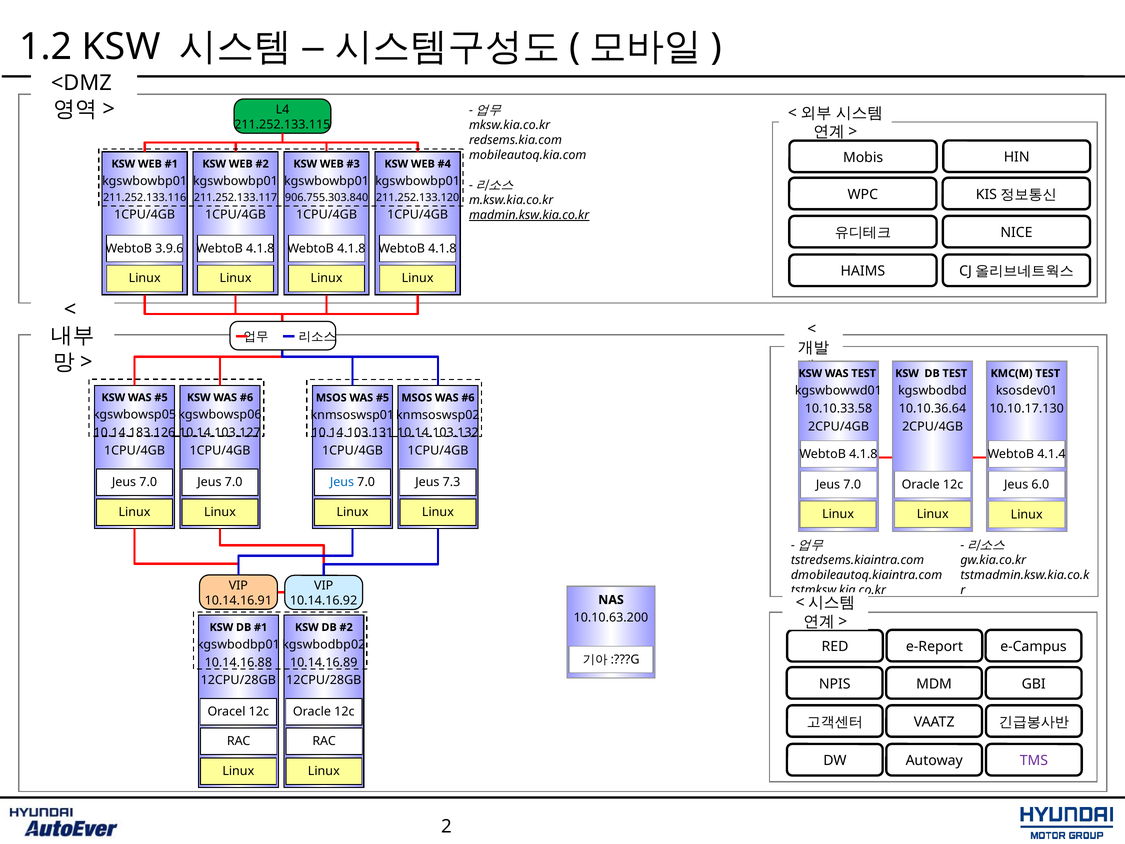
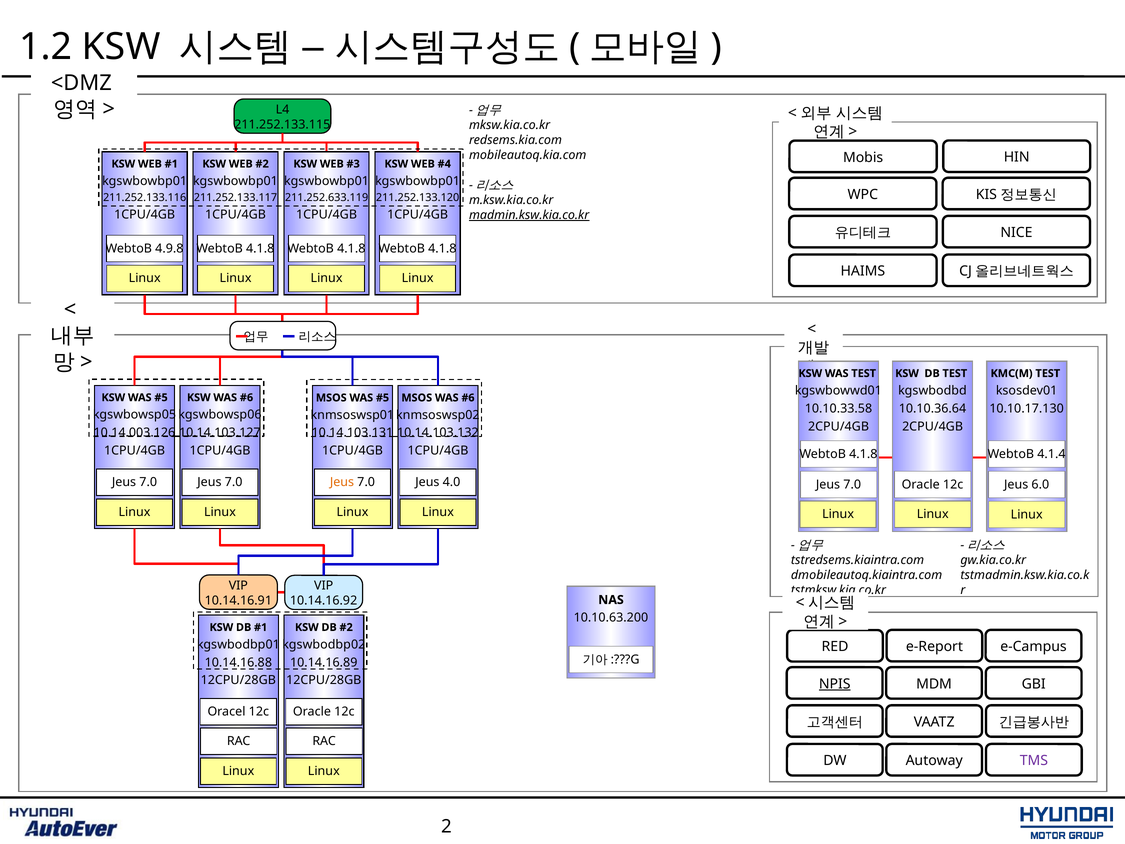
906.755.303.840: 906.755.303.840 -> 211.252.633.119
3.9.6: 3.9.6 -> 4.9.8
10.14.183.126: 10.14.183.126 -> 10.14.003.126
Jeus at (342, 482) colour: blue -> orange
7.3: 7.3 -> 4.0
NPIS underline: none -> present
